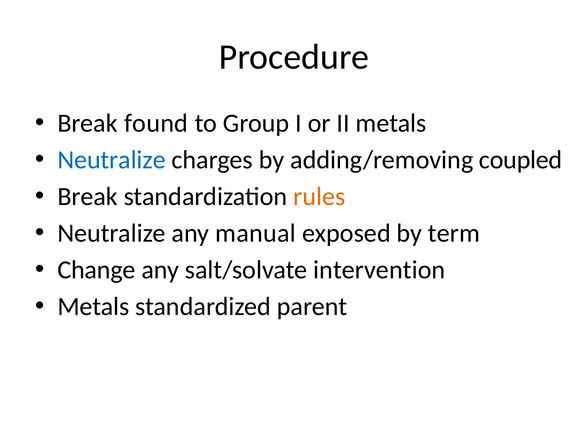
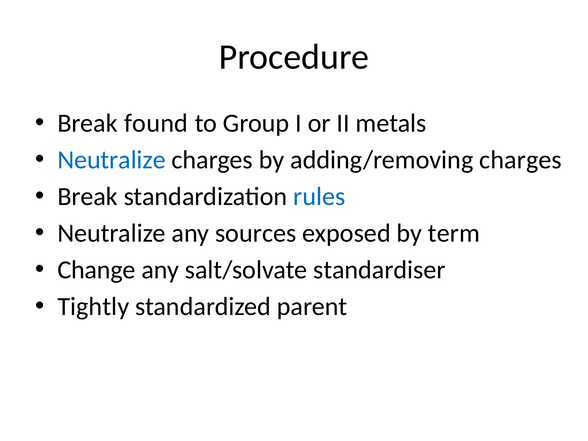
adding/removing coupled: coupled -> charges
rules colour: orange -> blue
manual: manual -> sources
intervention: intervention -> standardiser
Metals at (93, 306): Metals -> Tightly
